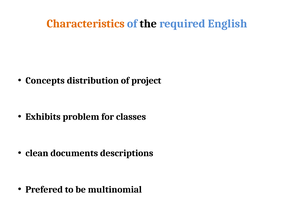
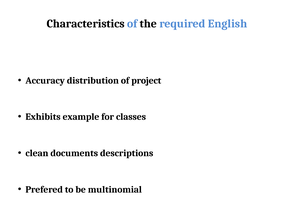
Characteristics colour: orange -> black
Concepts: Concepts -> Accuracy
problem: problem -> example
